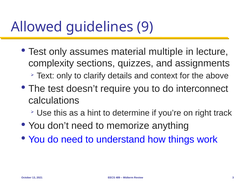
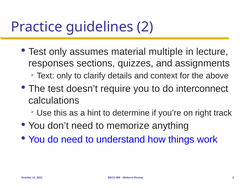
Allowed: Allowed -> Practice
9: 9 -> 2
complexity: complexity -> responses
